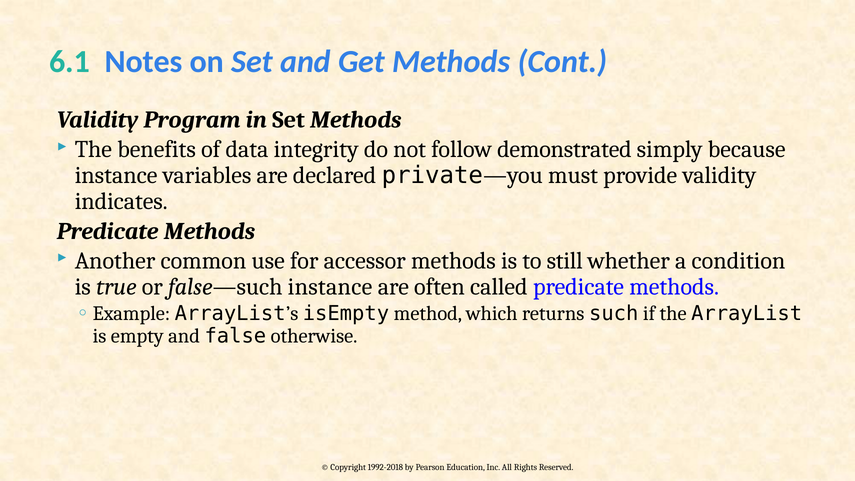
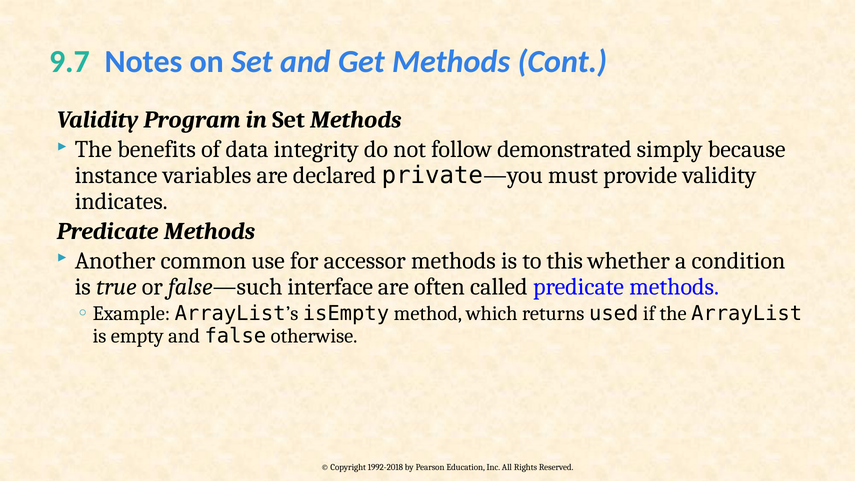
6.1: 6.1 -> 9.7
still: still -> this
false—such instance: instance -> interface
such: such -> used
